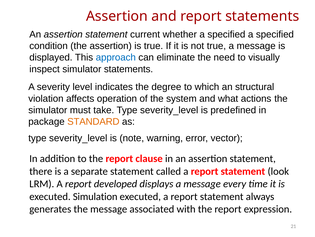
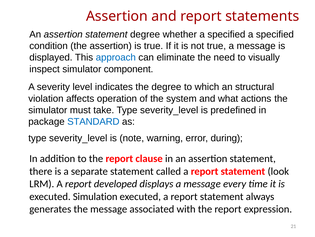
statement current: current -> degree
simulator statements: statements -> component
STANDARD colour: orange -> blue
vector: vector -> during
